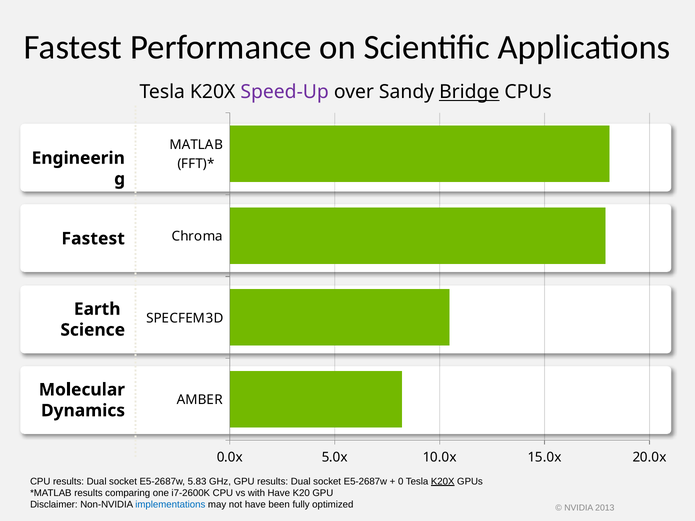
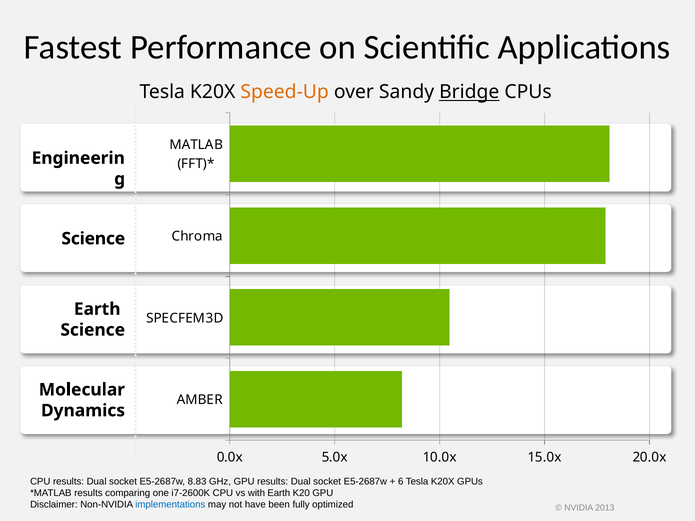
Speed-Up colour: purple -> orange
Fastest at (93, 239): Fastest -> Science
5.83: 5.83 -> 8.83
0: 0 -> 6
K20X at (443, 482) underline: present -> none
with Have: Have -> Earth
